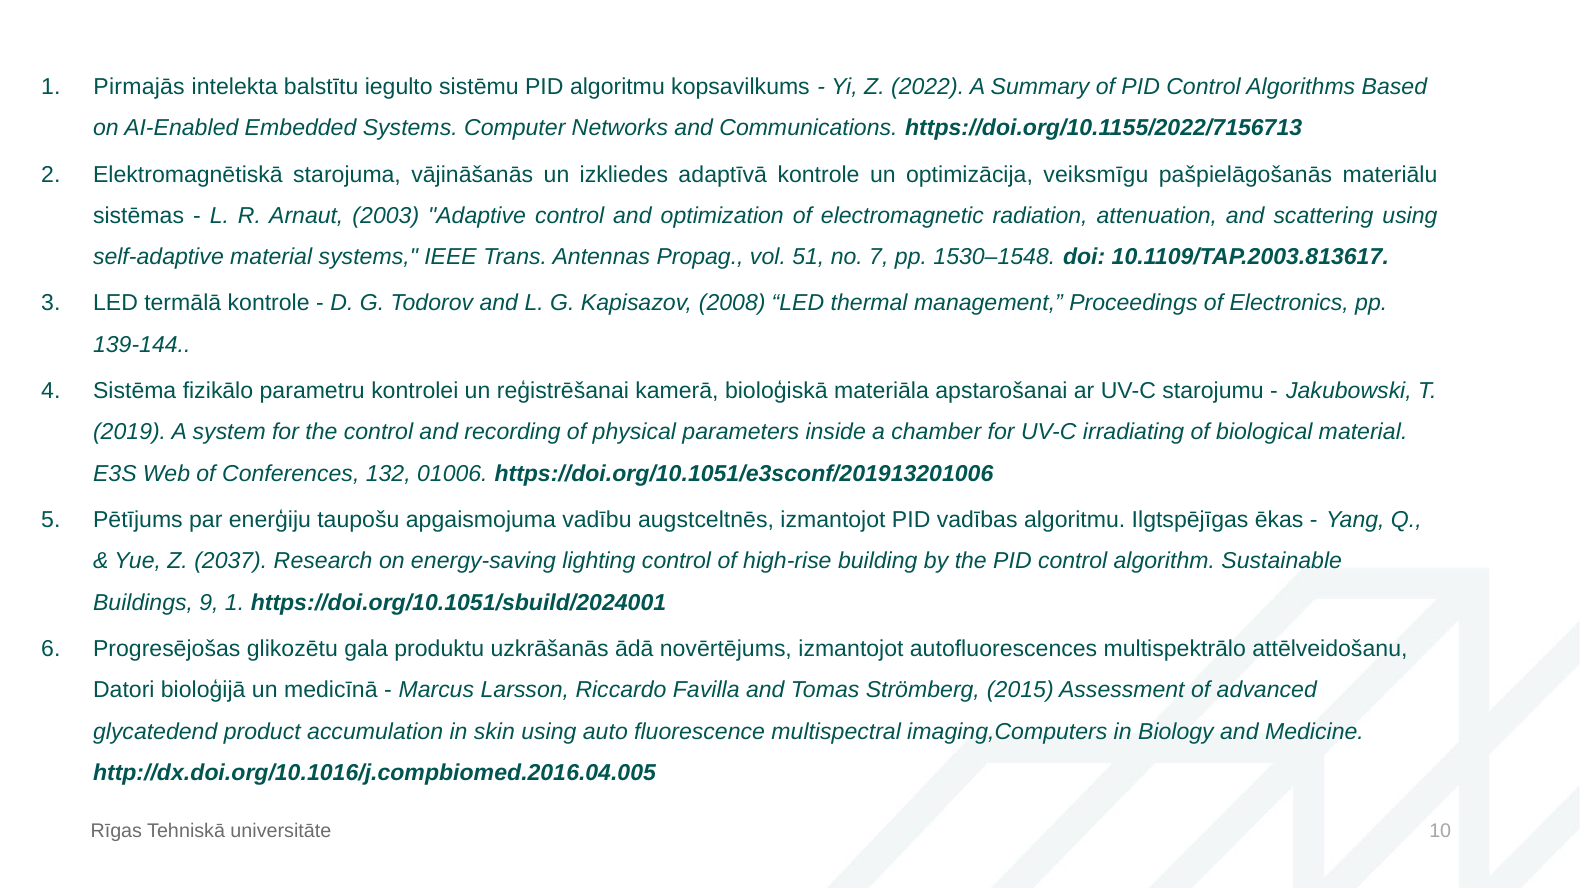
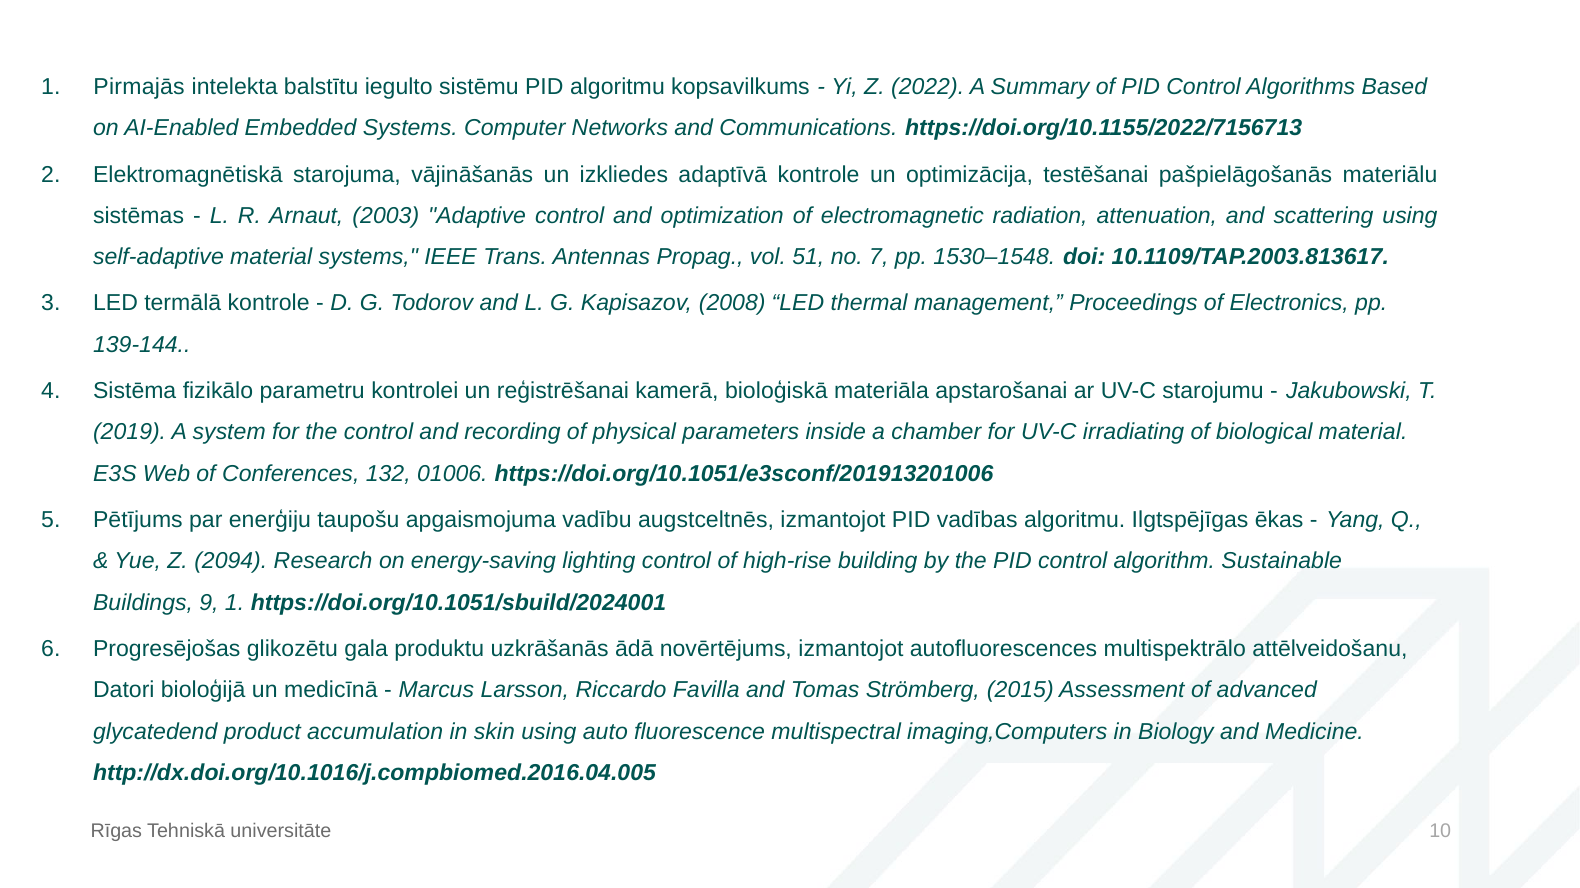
veiksmīgu: veiksmīgu -> testēšanai
2037: 2037 -> 2094
